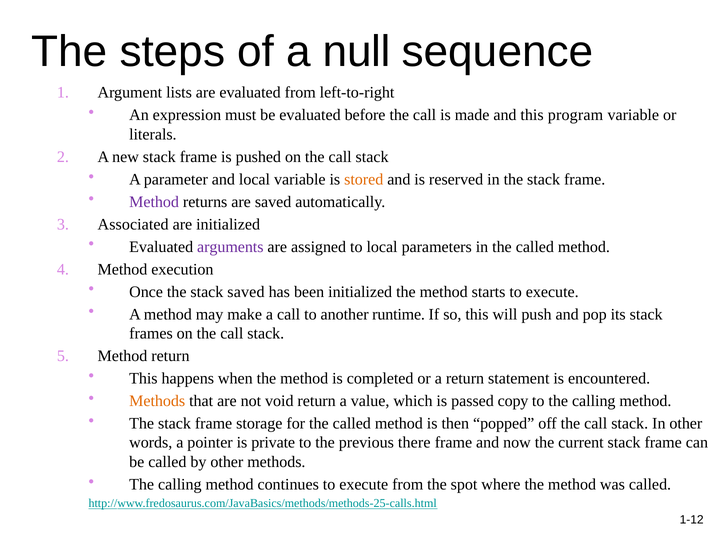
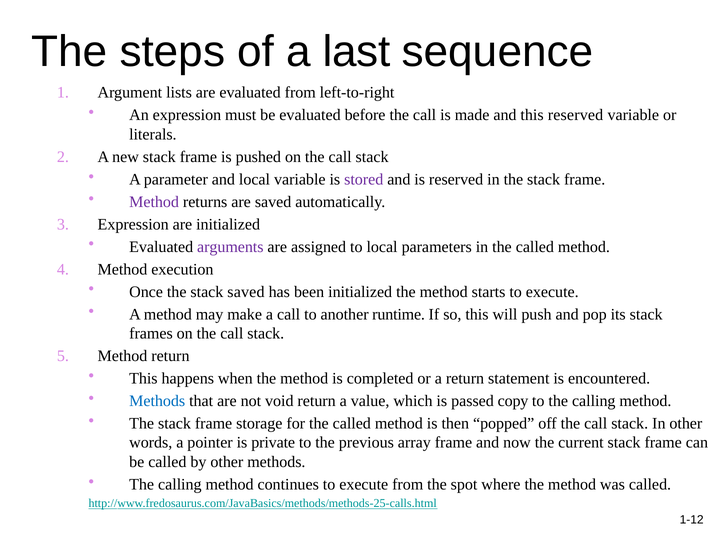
null: null -> last
this program: program -> reserved
stored colour: orange -> purple
Associated at (133, 224): Associated -> Expression
Methods at (157, 401) colour: orange -> blue
there: there -> array
